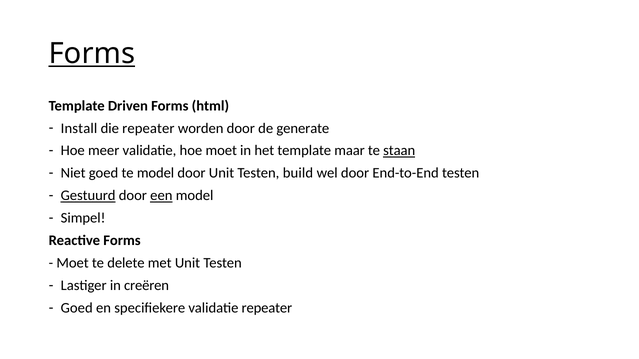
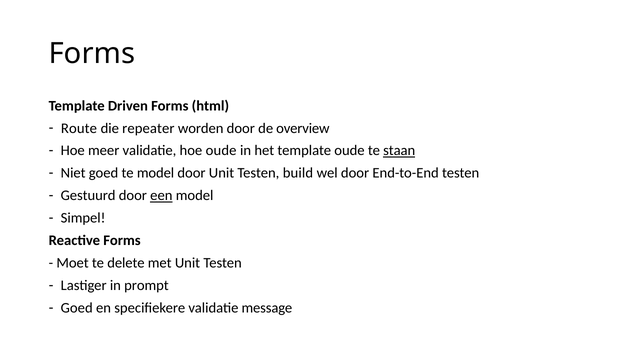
Forms at (92, 54) underline: present -> none
Install: Install -> Route
generate: generate -> overview
hoe moet: moet -> oude
template maar: maar -> oude
Gestuurd underline: present -> none
creëren: creëren -> prompt
validatie repeater: repeater -> message
